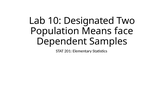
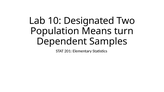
face: face -> turn
